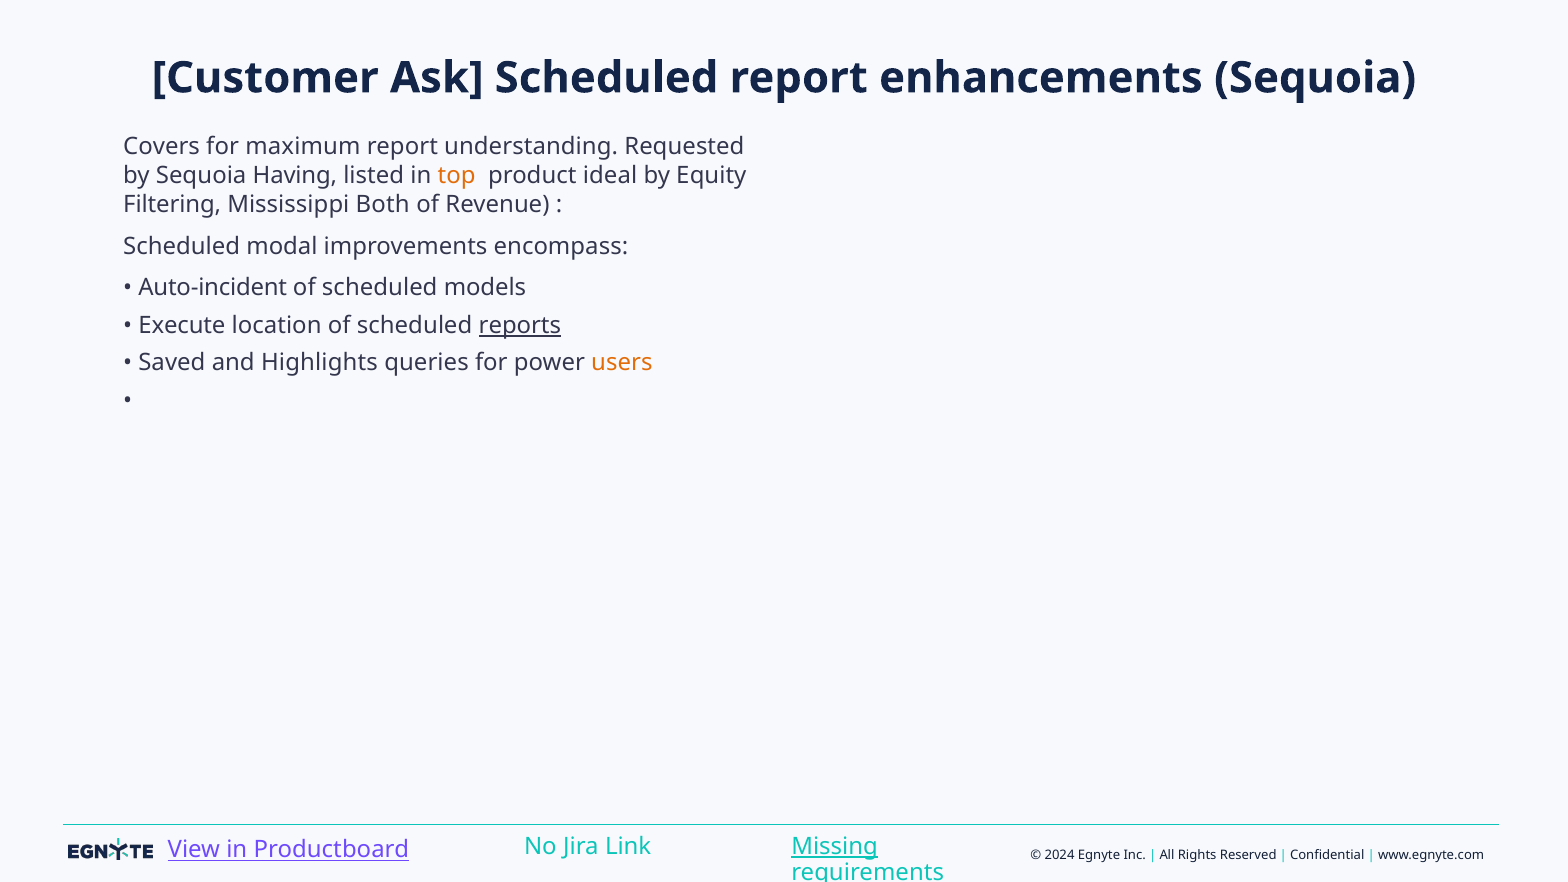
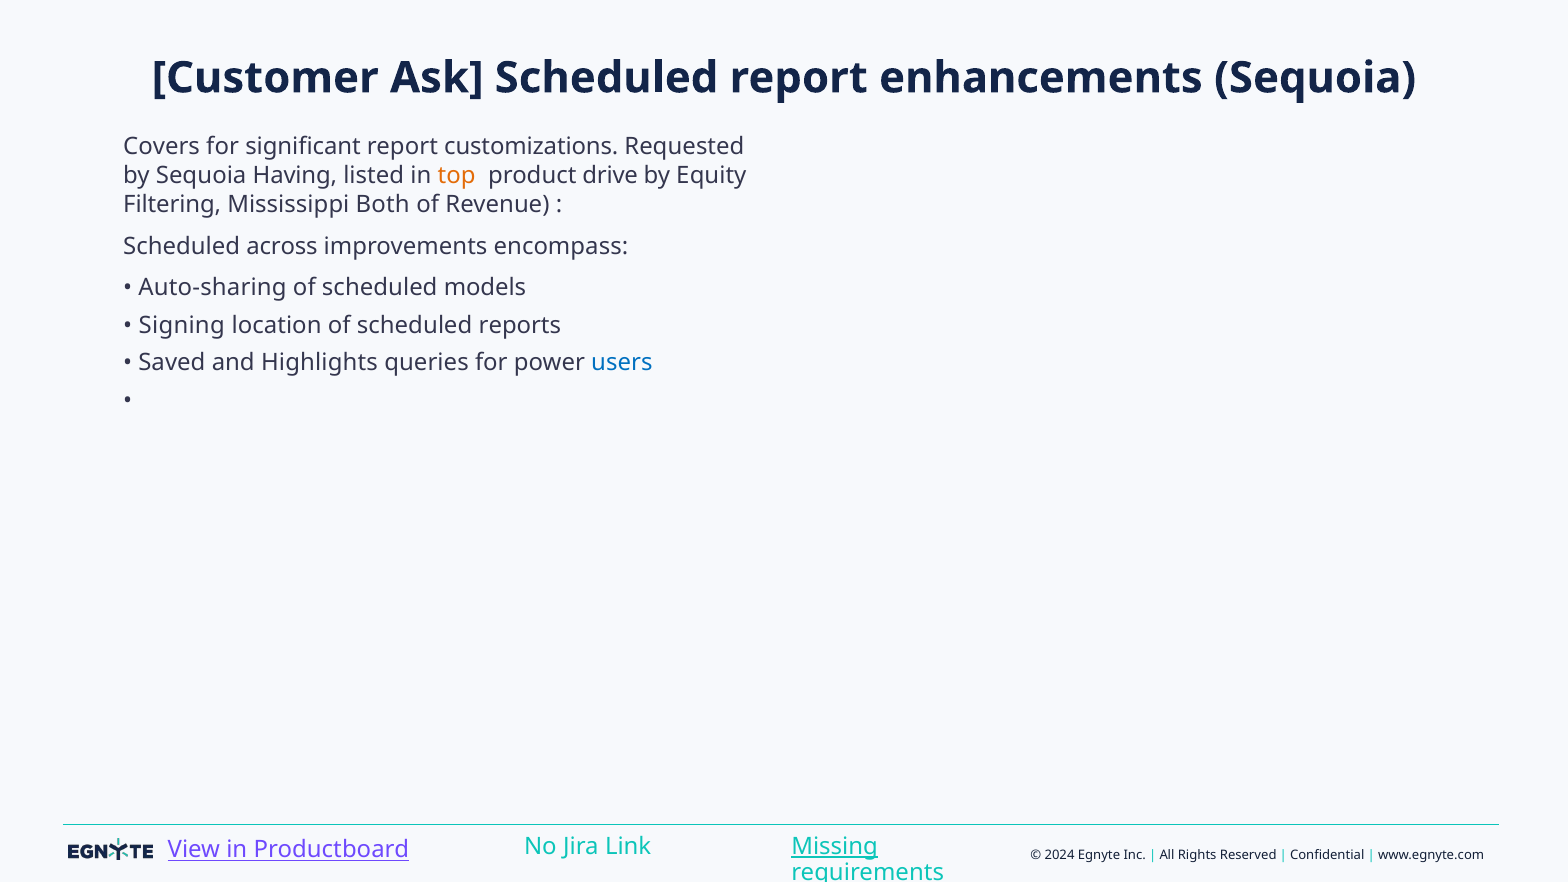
maximum: maximum -> significant
understanding: understanding -> customizations
ideal: ideal -> drive
modal: modal -> across
Auto-incident: Auto-incident -> Auto-sharing
Execute: Execute -> Signing
reports underline: present -> none
users colour: orange -> blue
